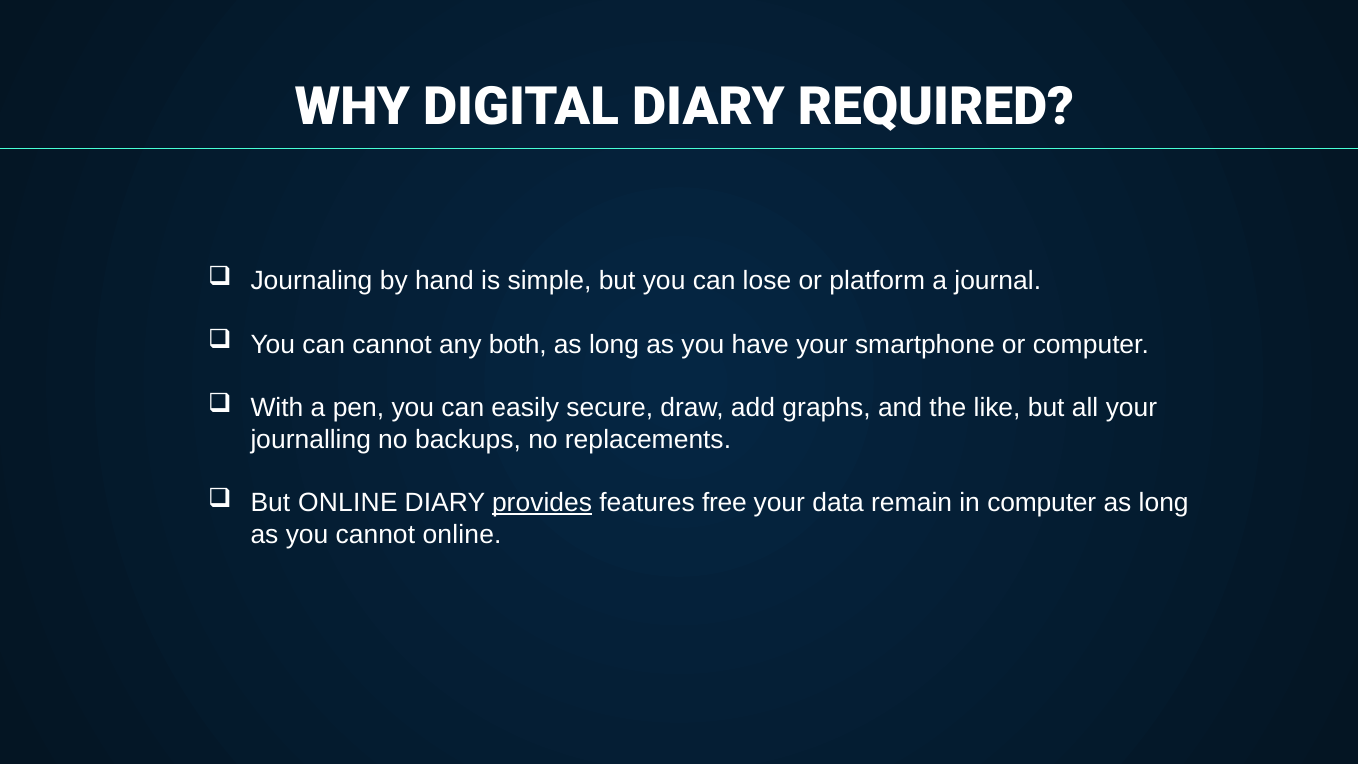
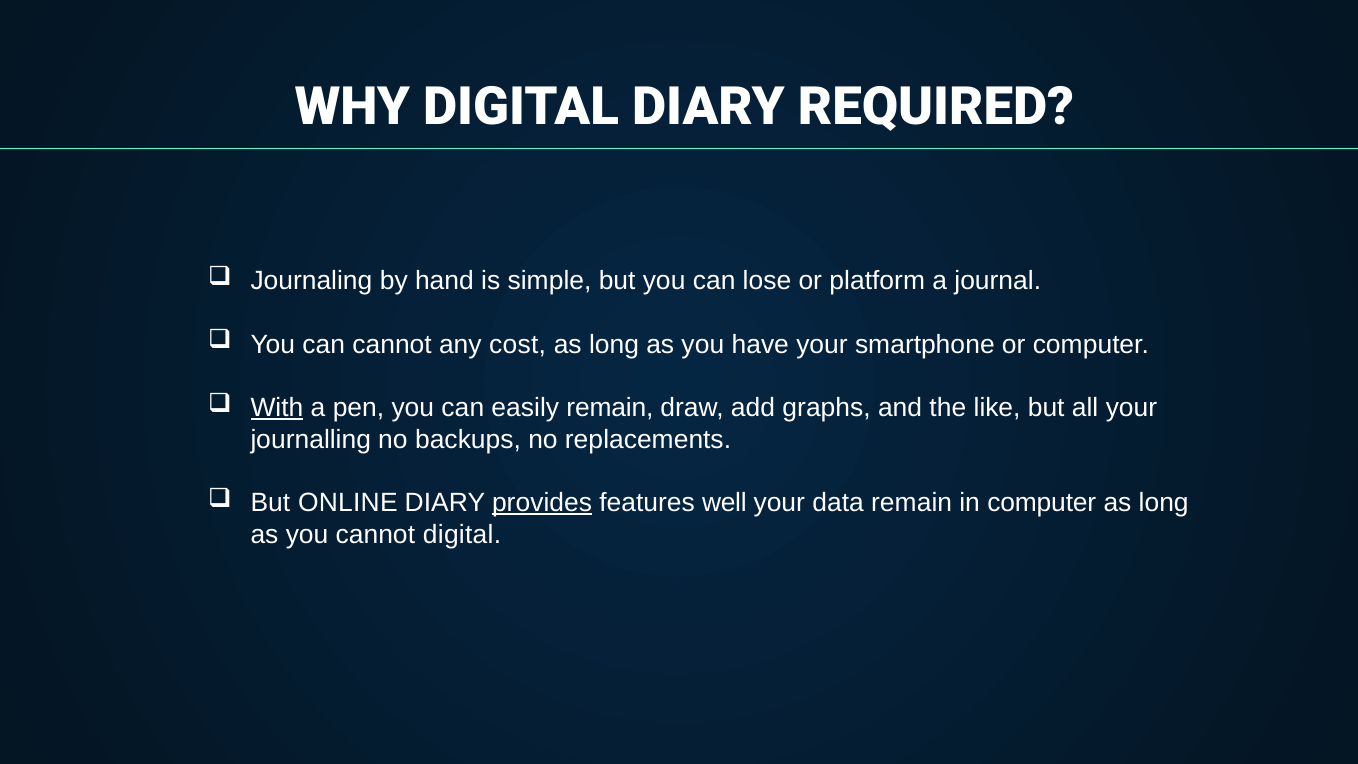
both: both -> cost
With underline: none -> present
easily secure: secure -> remain
free: free -> well
cannot online: online -> digital
